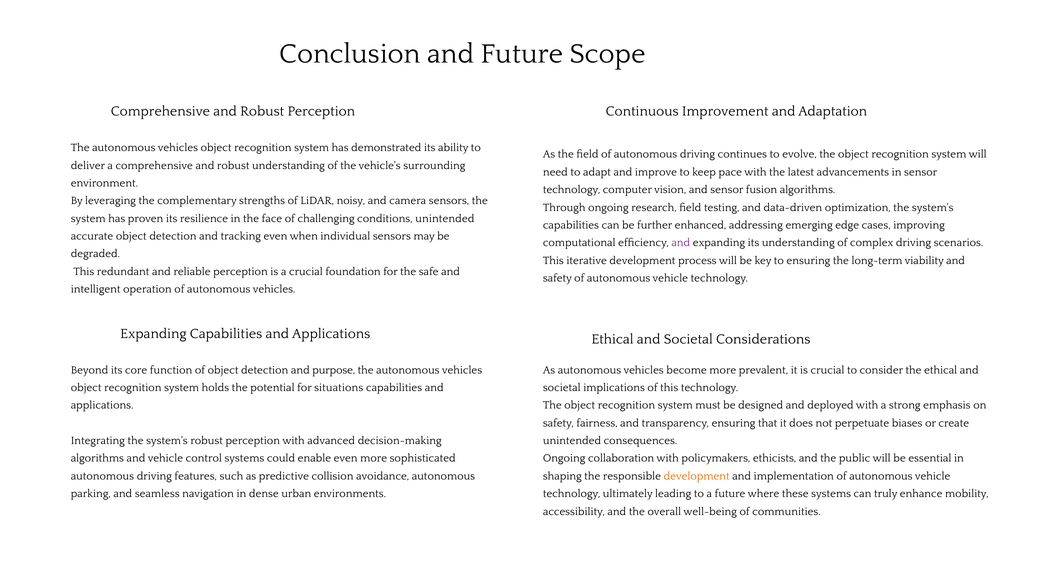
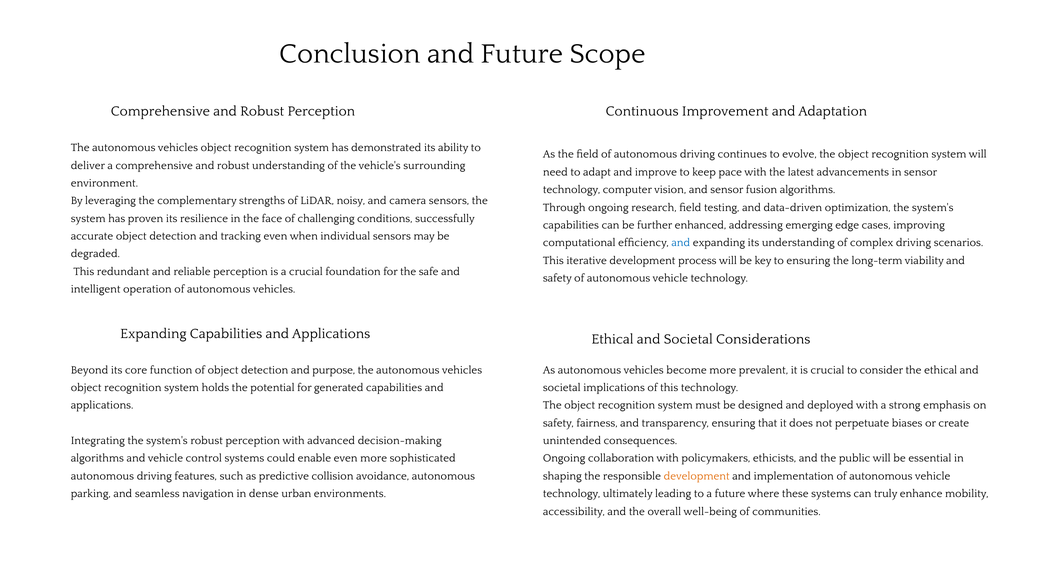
conditions unintended: unintended -> successfully
and at (681, 243) colour: purple -> blue
situations: situations -> generated
